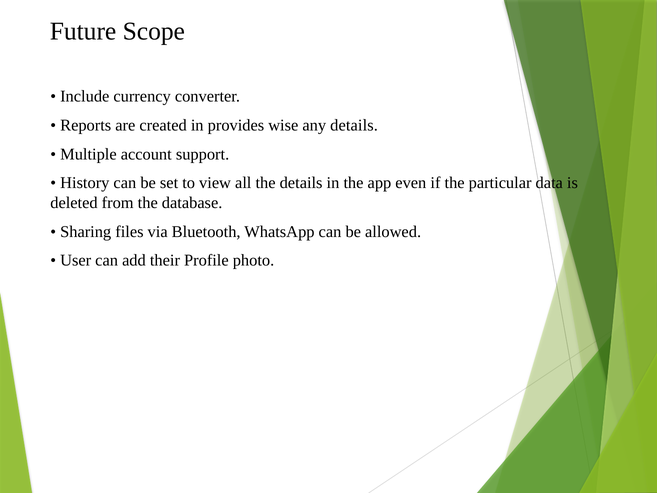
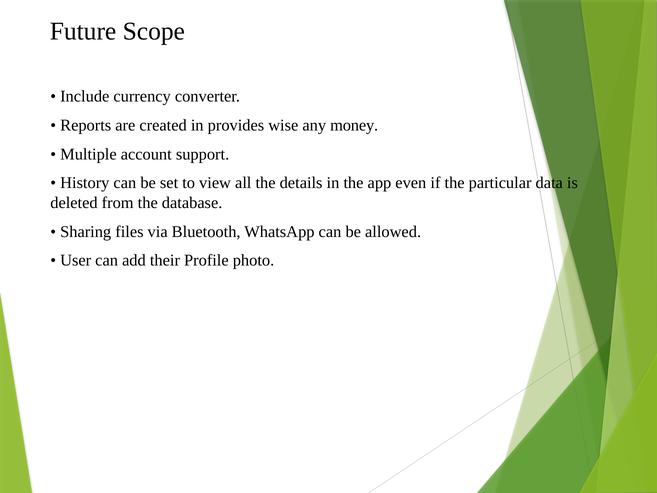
any details: details -> money
